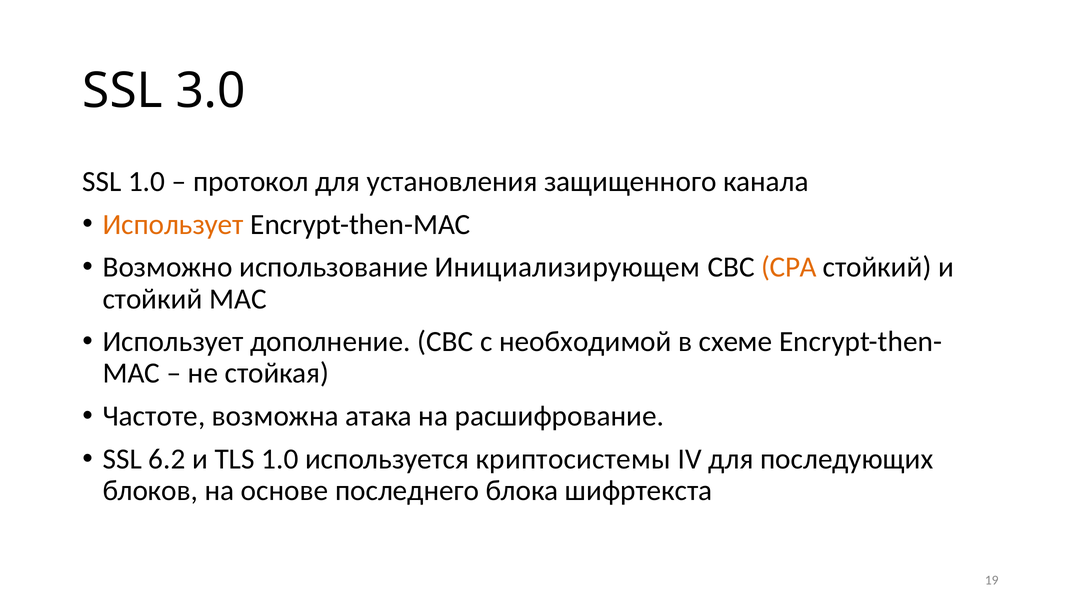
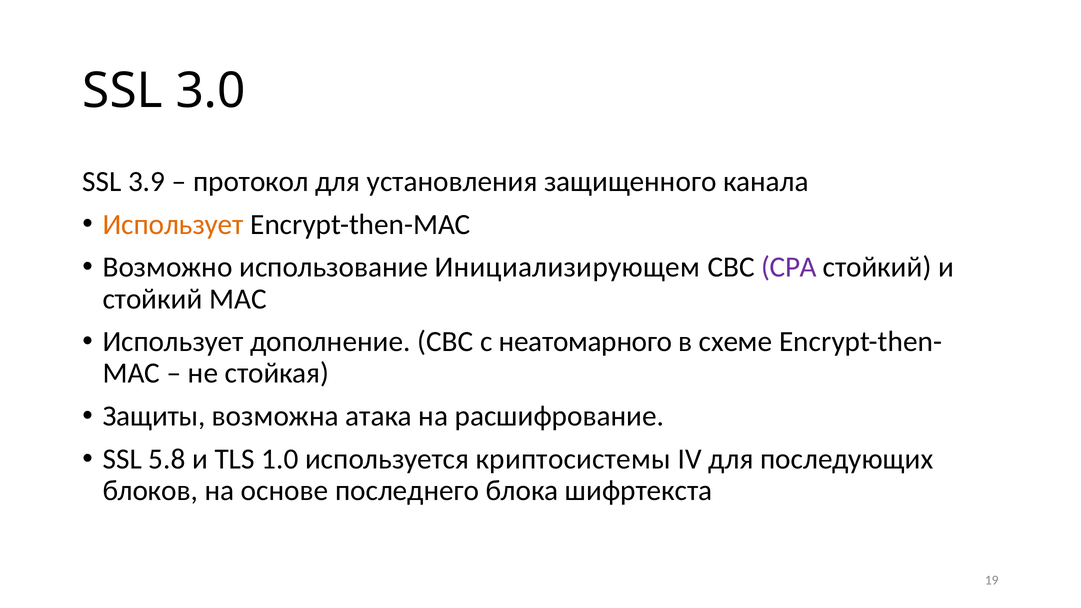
SSL 1.0: 1.0 -> 3.9
CPA colour: orange -> purple
необходимой: необходимой -> неатомарного
Частоте: Частоте -> Защиты
6.2: 6.2 -> 5.8
